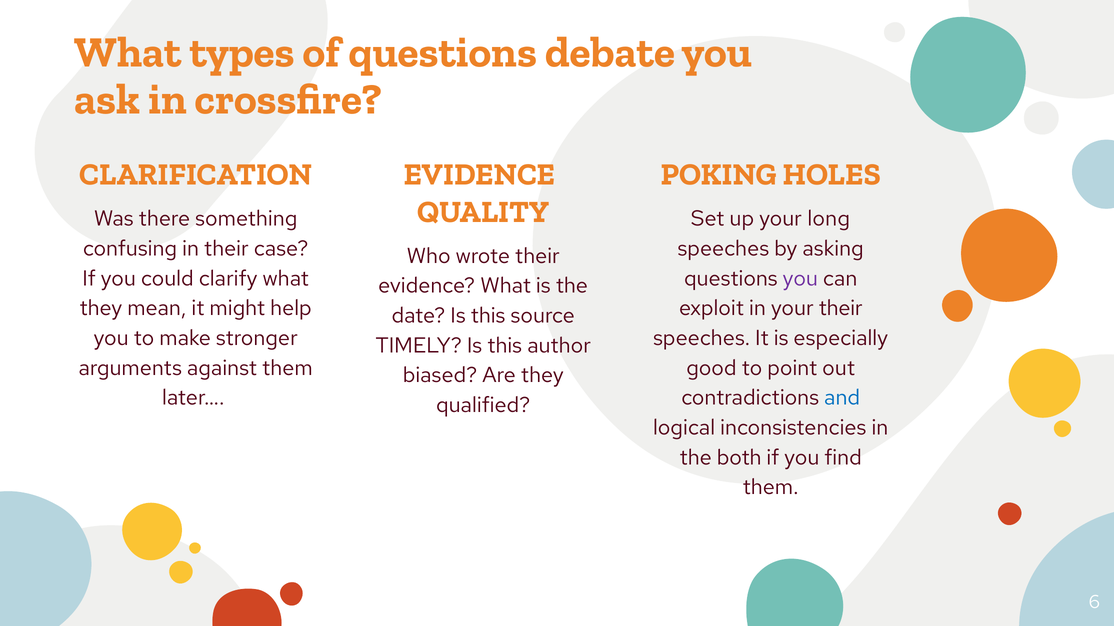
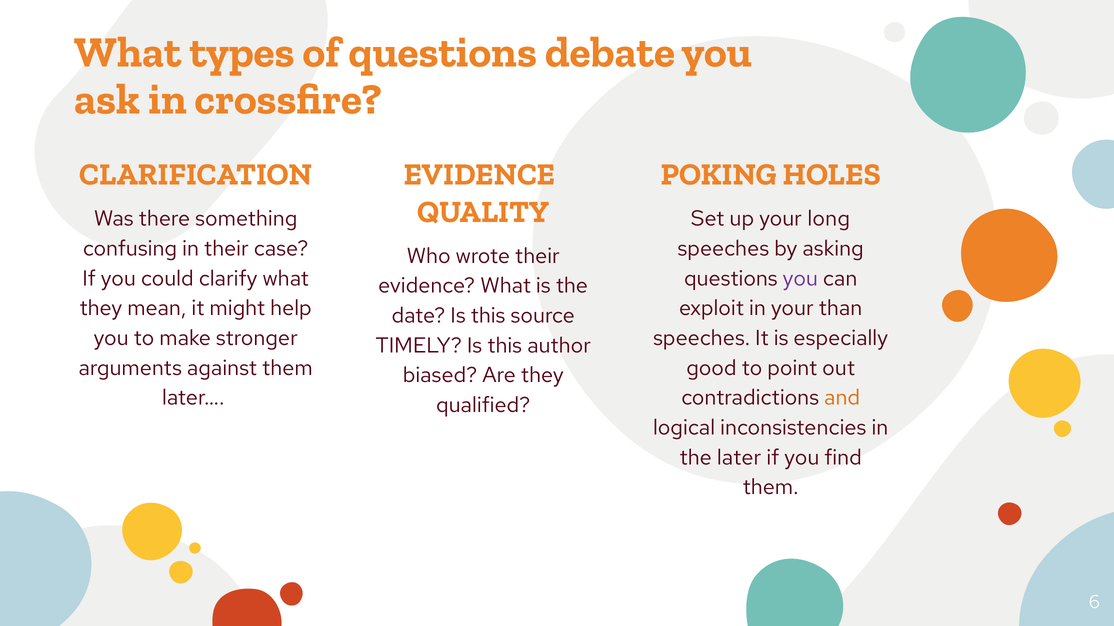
your their: their -> than
and colour: blue -> orange
both: both -> later
